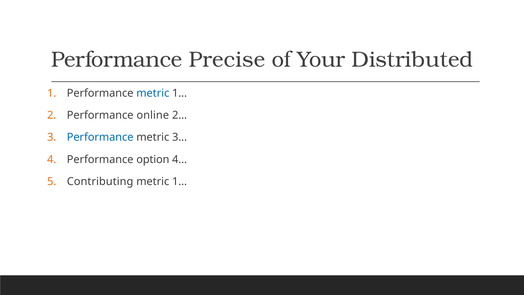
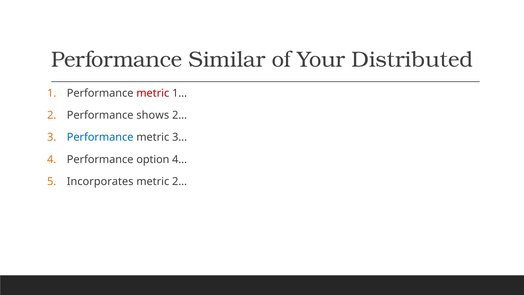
Precise: Precise -> Similar
metric at (153, 93) colour: blue -> red
online: online -> shows
Contributing: Contributing -> Incorporates
1… at (180, 181): 1… -> 2…
